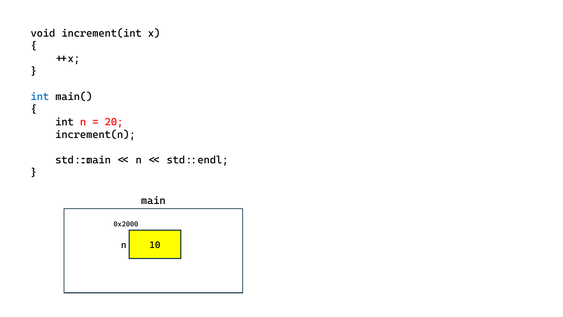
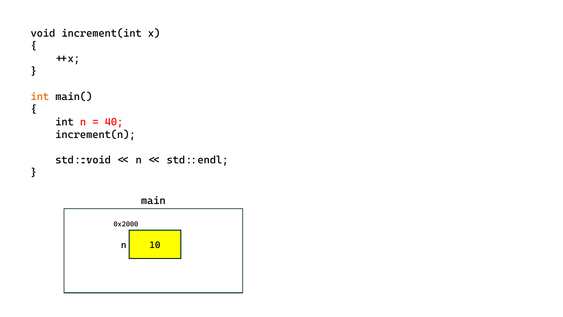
int at (40, 97) colour: blue -> orange
20: 20 -> 40
std::main: std::main -> std::void
